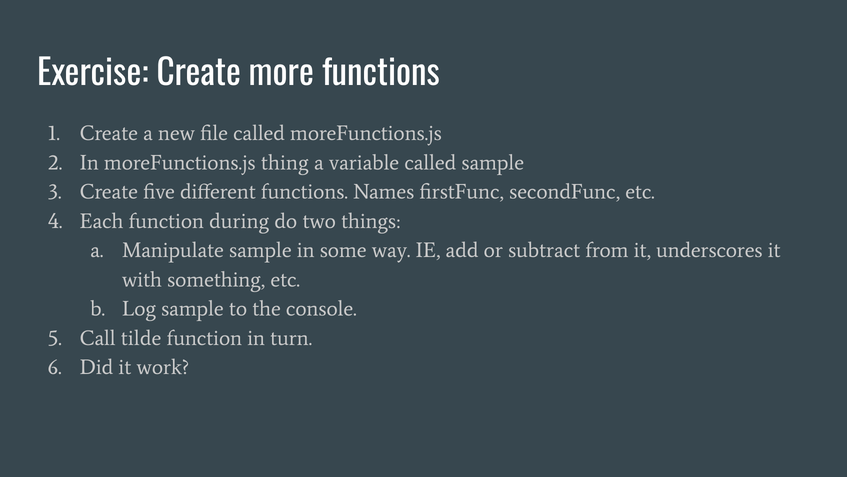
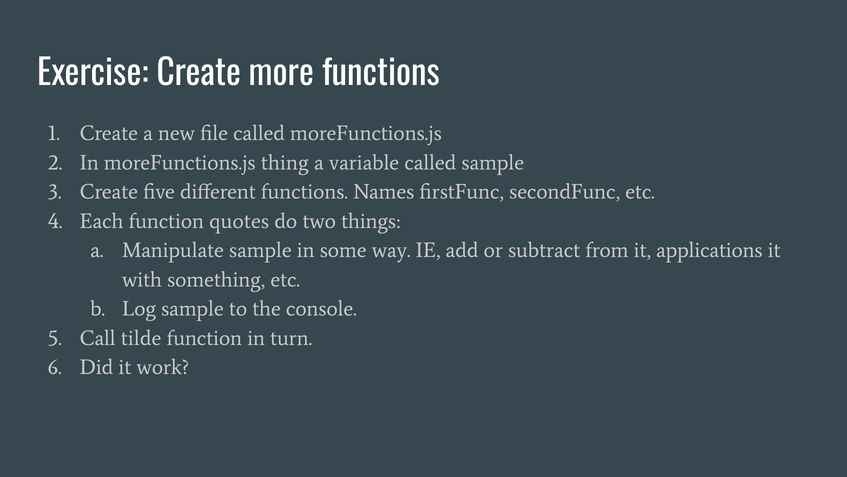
during: during -> quotes
underscores: underscores -> applications
